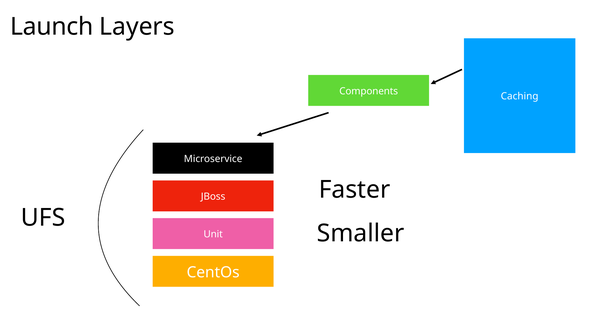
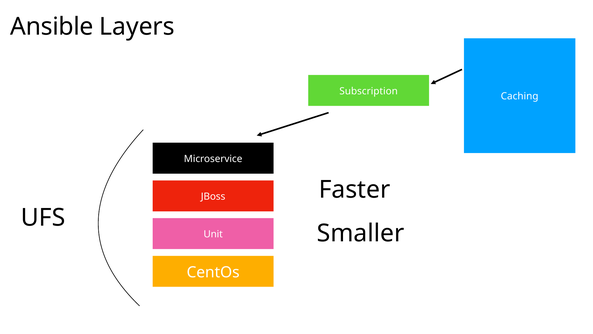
Launch: Launch -> Ansible
Components: Components -> Subscription
